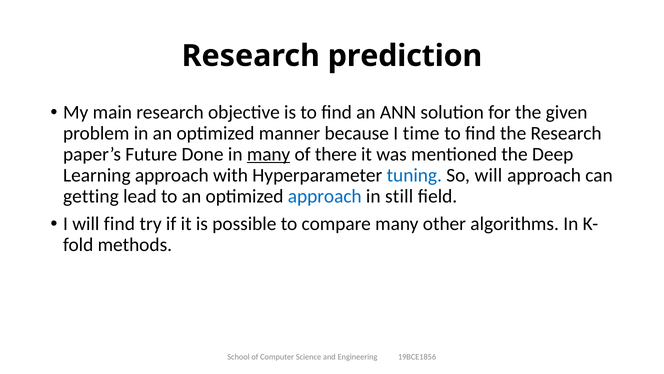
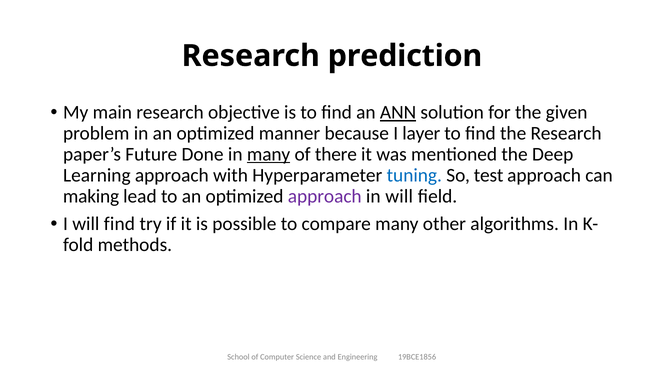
ANN underline: none -> present
time: time -> layer
So will: will -> test
getting: getting -> making
approach at (325, 196) colour: blue -> purple
in still: still -> will
